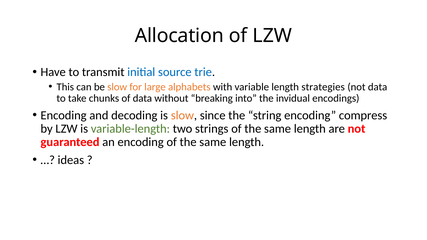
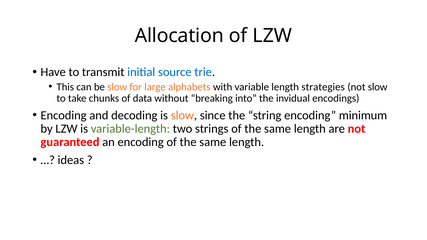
not data: data -> slow
compress: compress -> minimum
